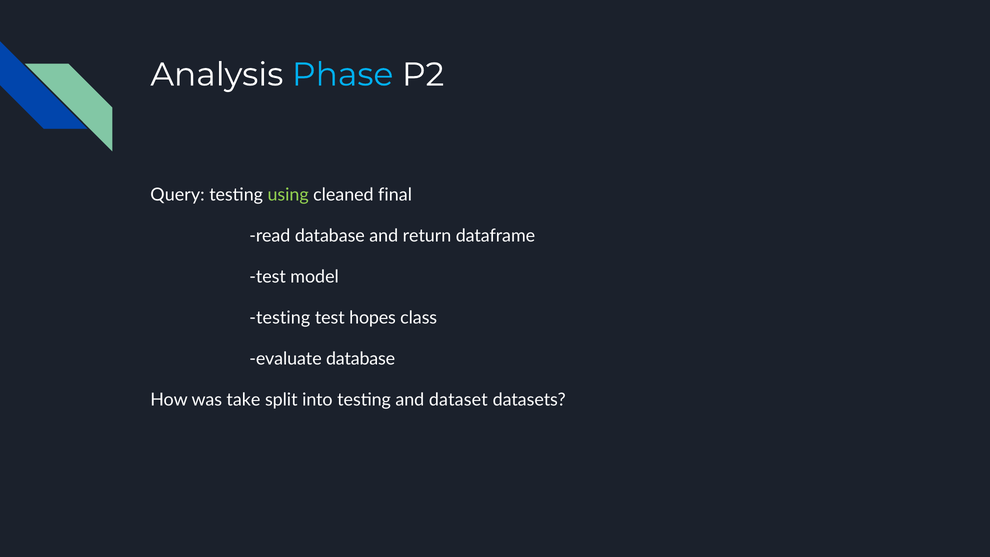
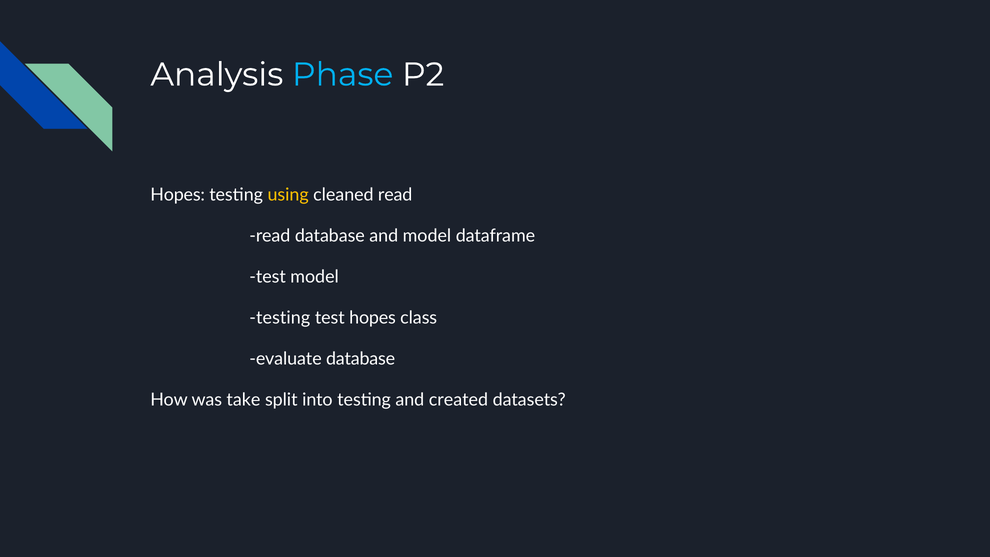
Query at (178, 195): Query -> Hopes
using colour: light green -> yellow
cleaned final: final -> read
and return: return -> model
dataset: dataset -> created
